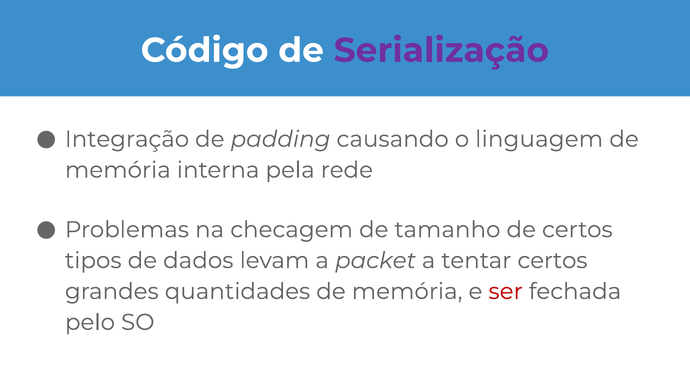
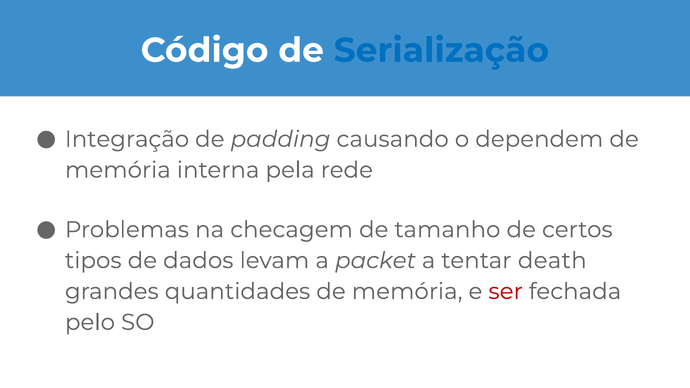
Serialização colour: purple -> blue
linguagem: linguagem -> dependem
tentar certos: certos -> death
